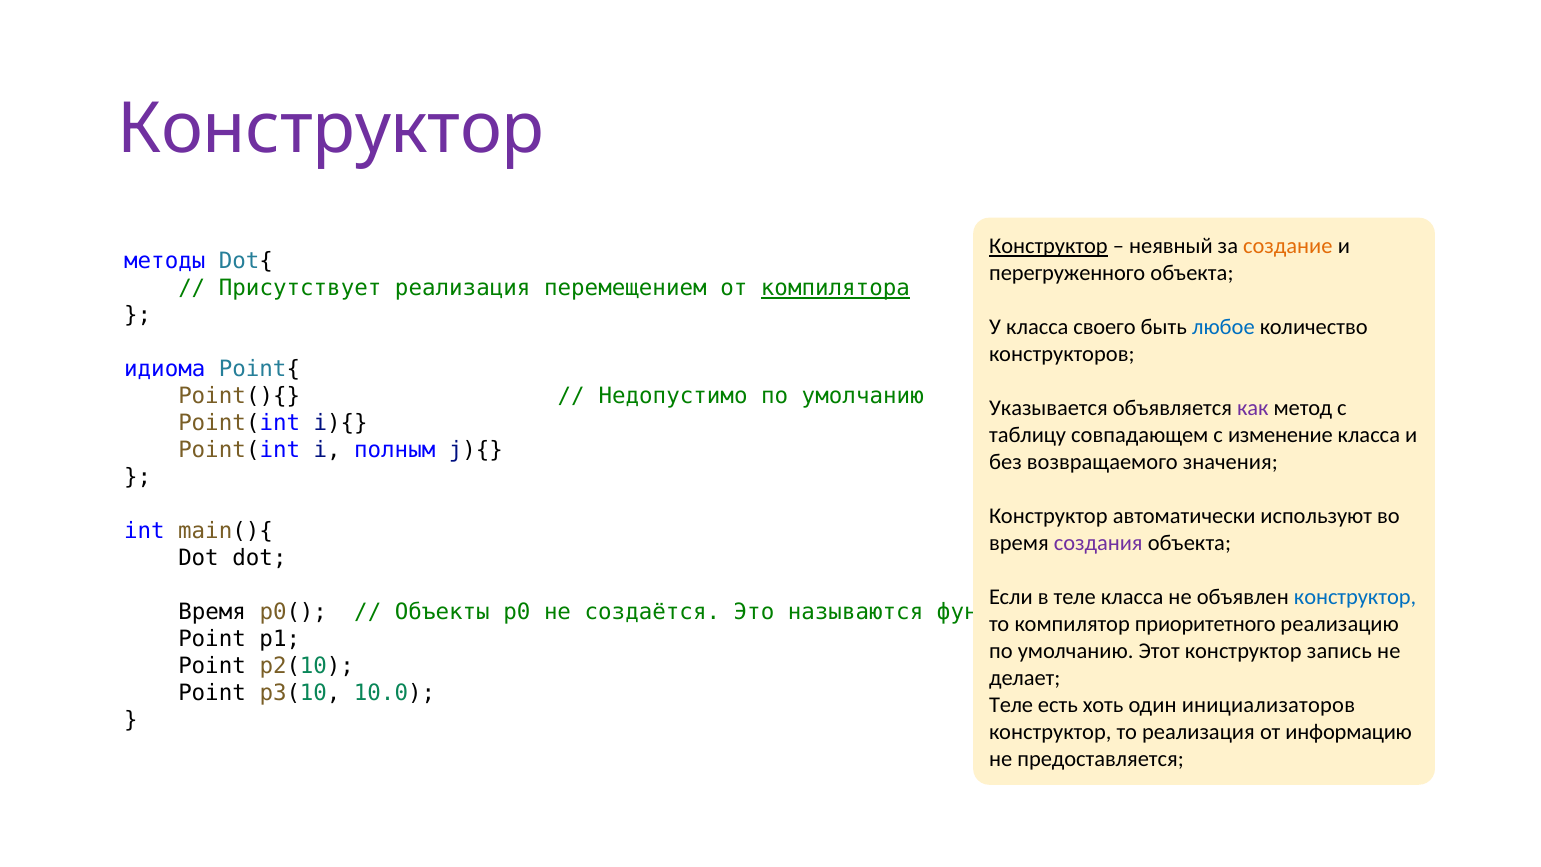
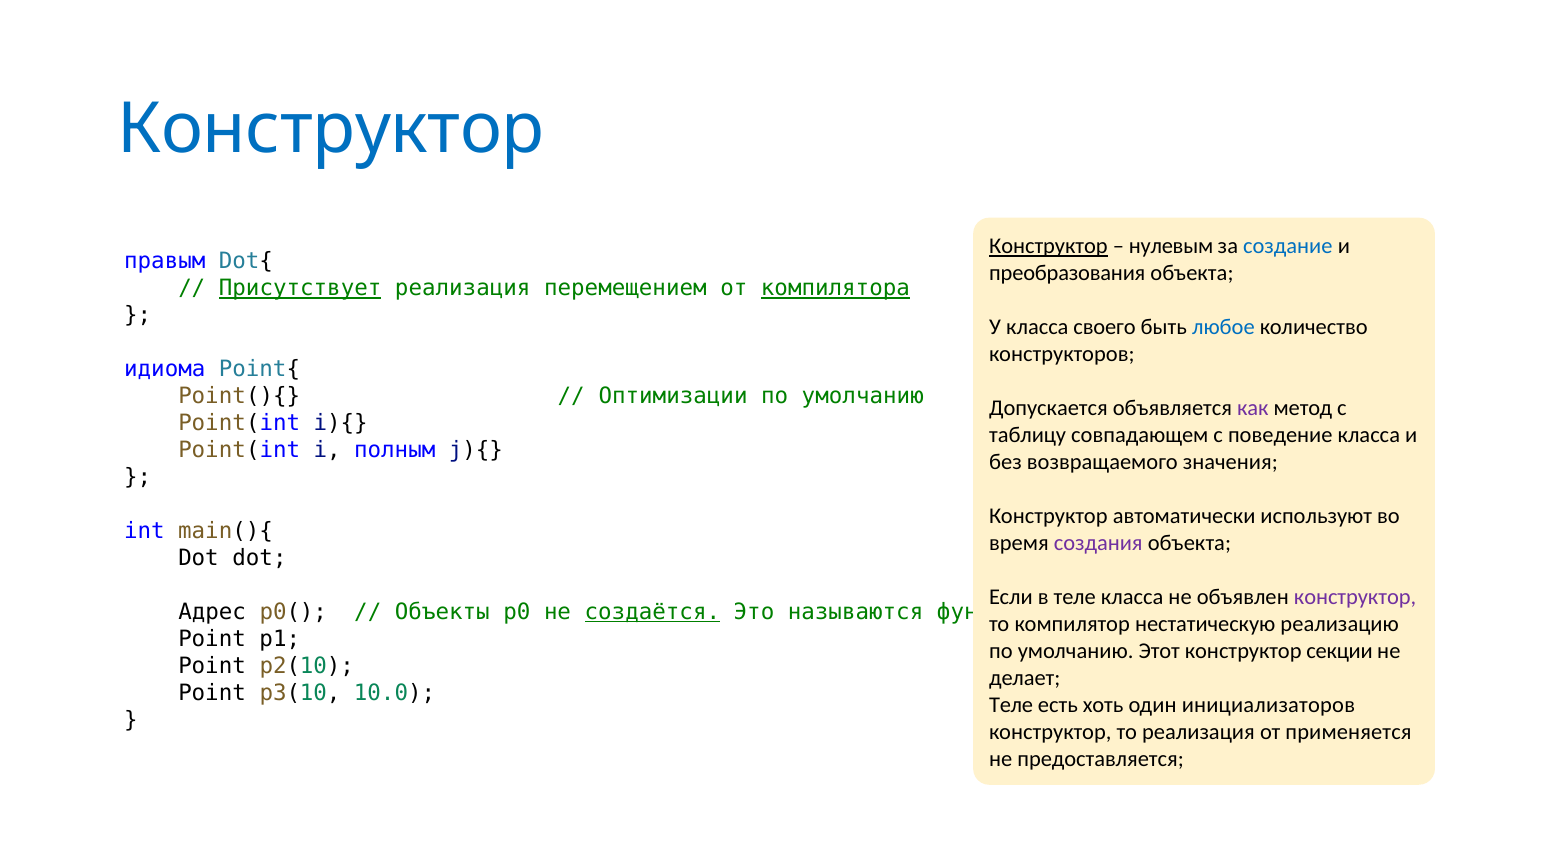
Конструктор at (331, 129) colour: purple -> blue
неявный: неявный -> нулевым
создание colour: orange -> blue
методы: методы -> правым
перегруженного: перегруженного -> преобразования
Присутствует underline: none -> present
Недопустимо: Недопустимо -> Оптимизации
Указывается: Указывается -> Допускается
изменение: изменение -> поведение
конструктор at (1355, 597) colour: blue -> purple
Время at (212, 612): Время -> Адрес
создаётся underline: none -> present
приоритетного: приоритетного -> нестатическую
запись: запись -> секции
информацию: информацию -> применяется
